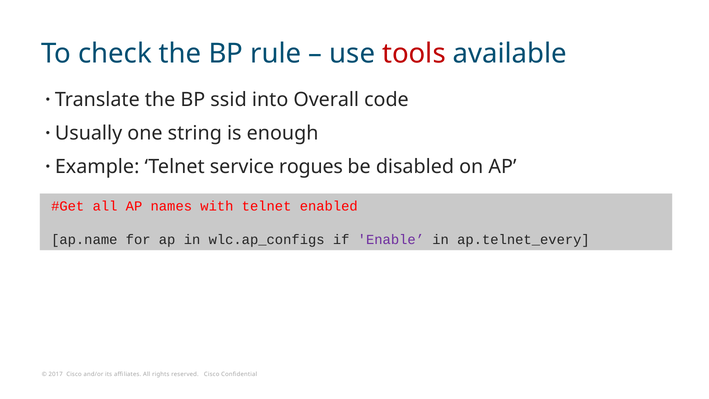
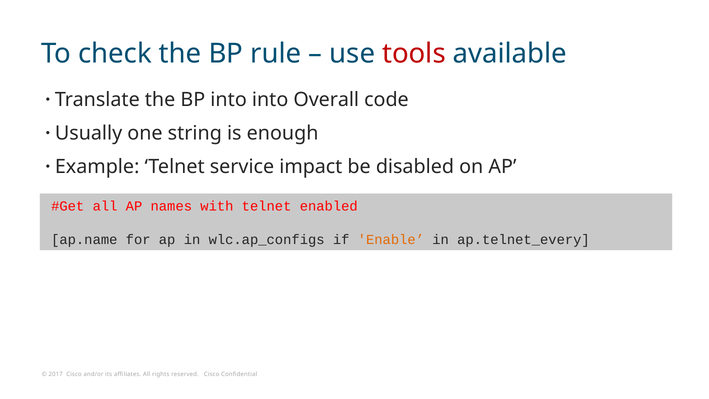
BP ssid: ssid -> into
rogues: rogues -> impact
Enable colour: purple -> orange
